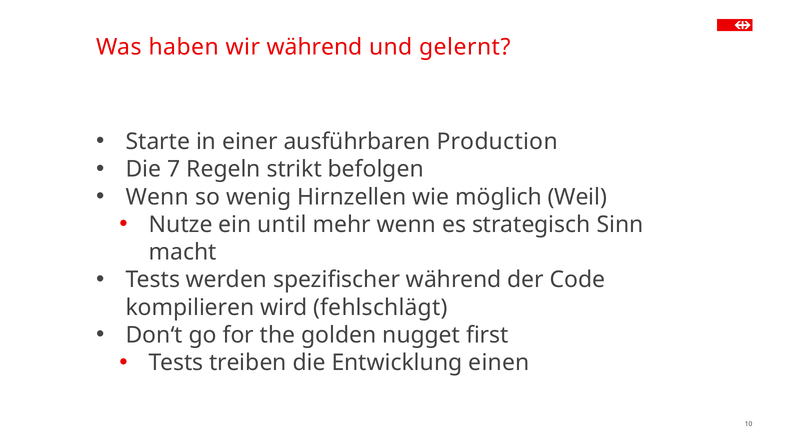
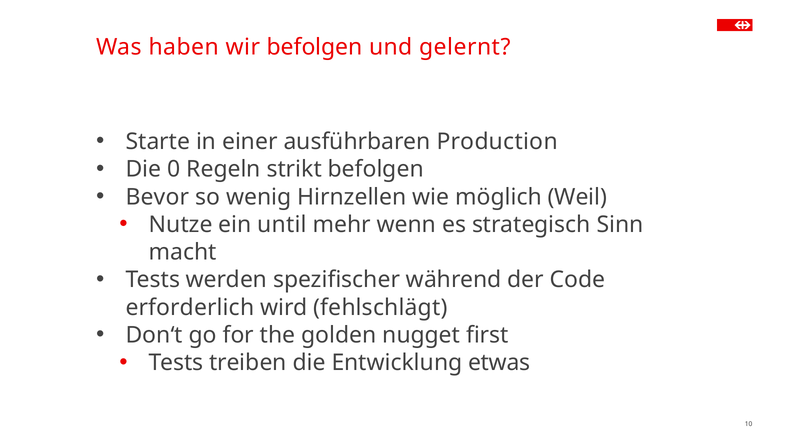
wir während: während -> befolgen
7: 7 -> 0
Wenn at (157, 197): Wenn -> Bevor
kompilieren: kompilieren -> erforderlich
einen: einen -> etwas
